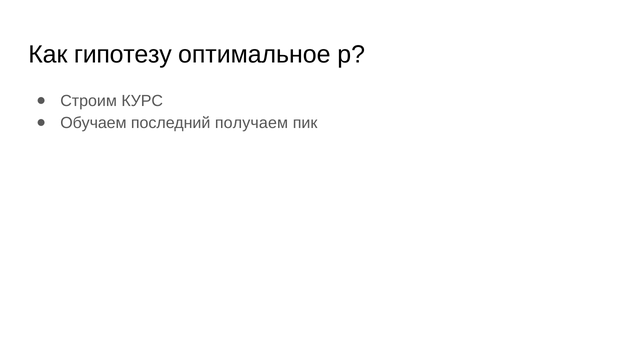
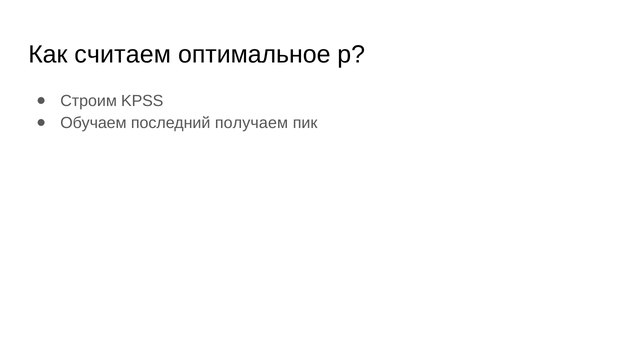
гипотезу: гипотезу -> считаем
КУРС: КУРС -> KPSS
